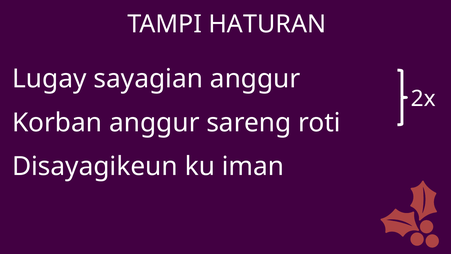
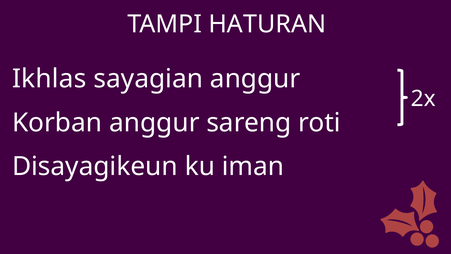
Lugay: Lugay -> Ikhlas
